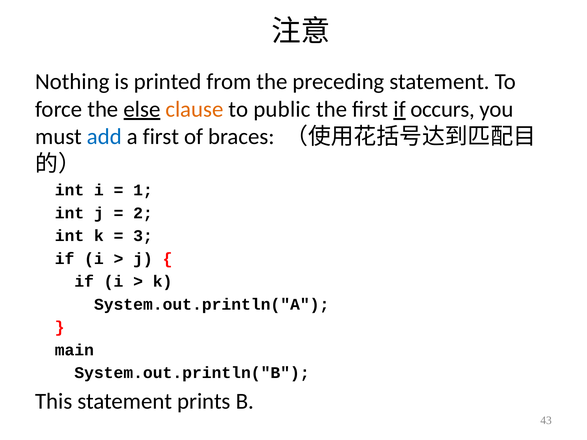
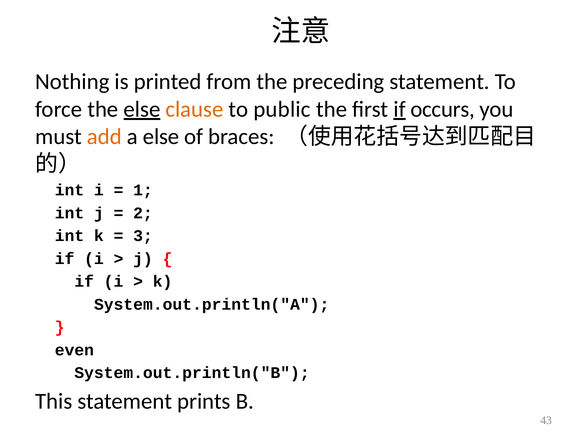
add colour: blue -> orange
a first: first -> else
main: main -> even
